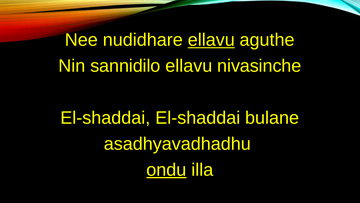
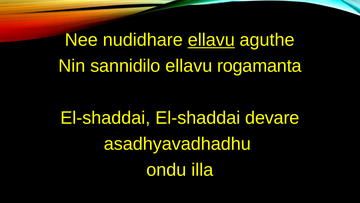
nivasinche: nivasinche -> rogamanta
bulane: bulane -> devare
ondu underline: present -> none
